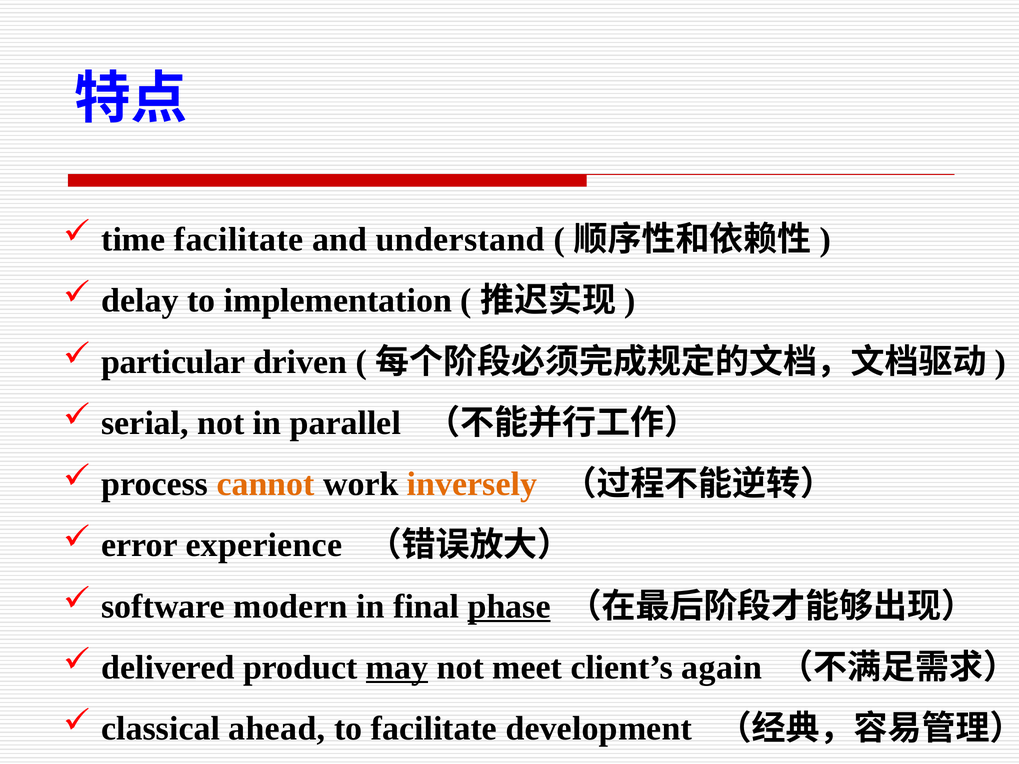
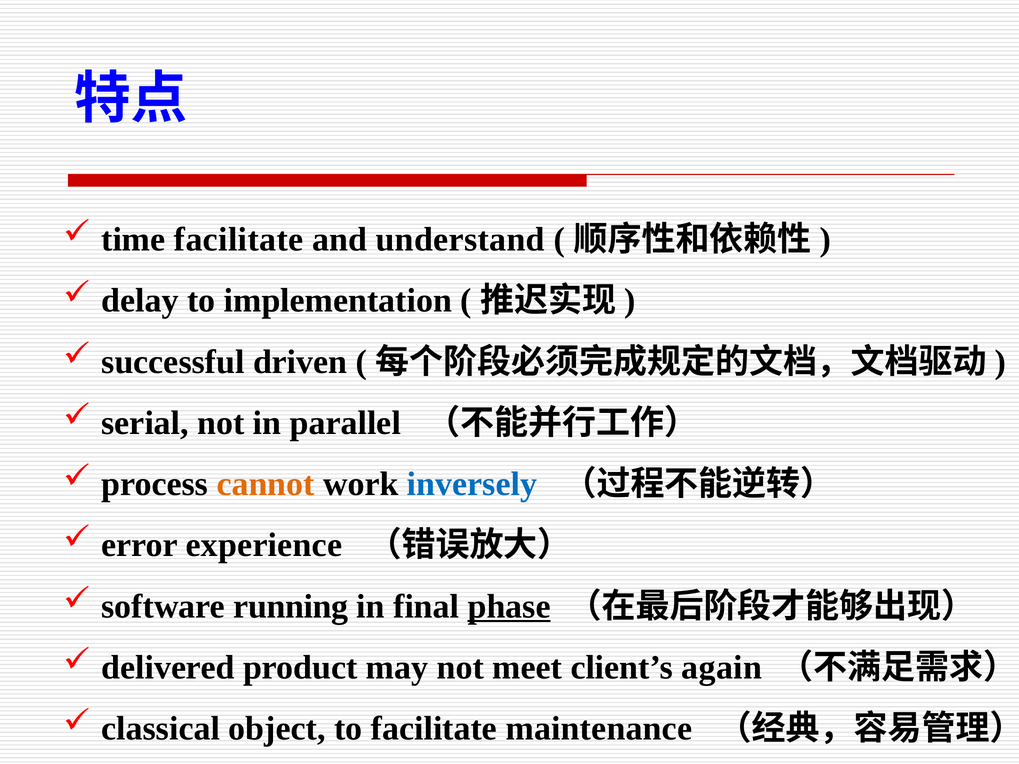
particular: particular -> successful
inversely colour: orange -> blue
modern: modern -> running
may underline: present -> none
ahead: ahead -> object
development: development -> maintenance
